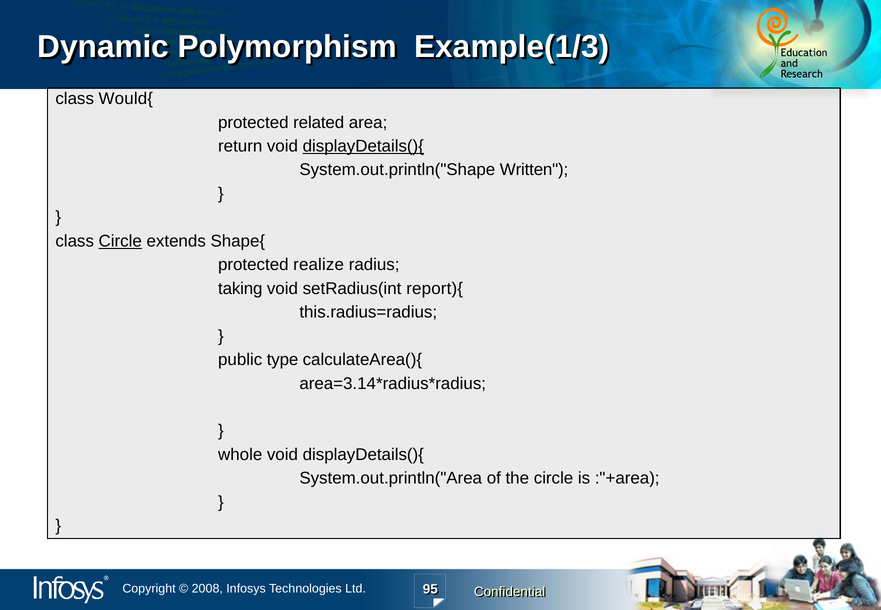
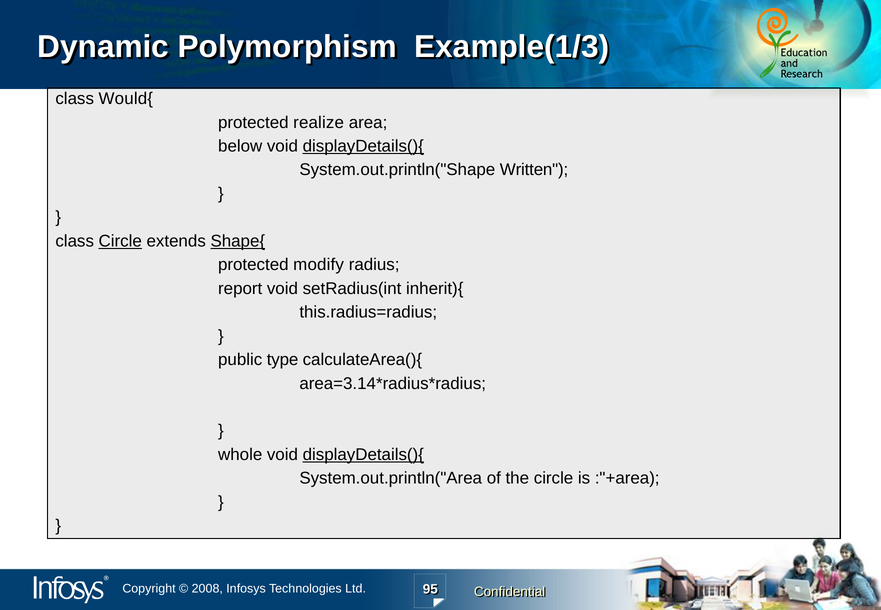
related: related -> realize
return: return -> below
Shape{ underline: none -> present
realize: realize -> modify
taking: taking -> report
report){: report){ -> inherit){
displayDetails(){ at (363, 455) underline: none -> present
